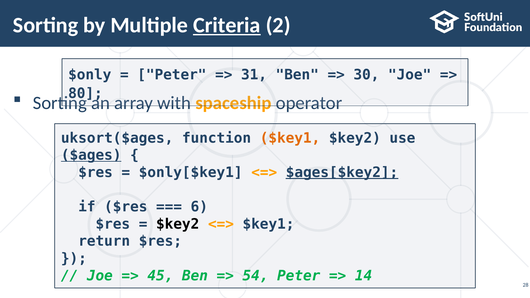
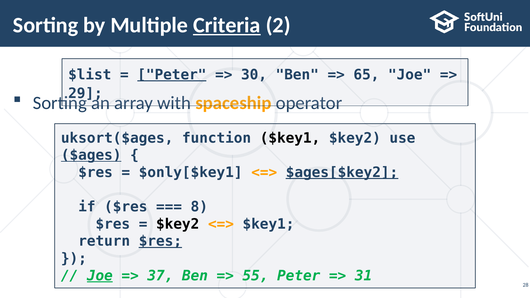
$only: $only -> $list
Peter at (172, 75) underline: none -> present
31: 31 -> 30
30: 30 -> 65
80: 80 -> 29
$key1 at (290, 138) colour: orange -> black
6: 6 -> 8
$res at (160, 241) underline: none -> present
Joe at (100, 276) underline: none -> present
45: 45 -> 37
54: 54 -> 55
14: 14 -> 31
